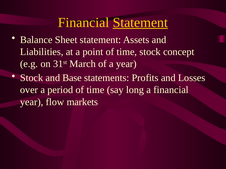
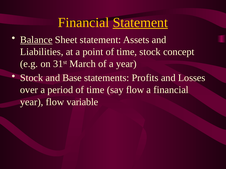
Balance underline: none -> present
say long: long -> flow
markets: markets -> variable
